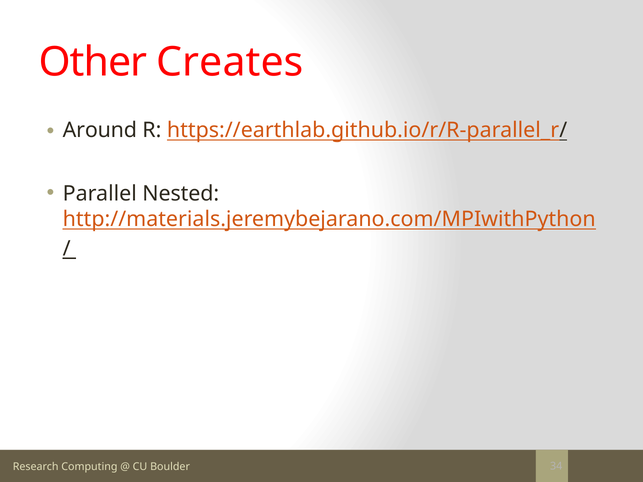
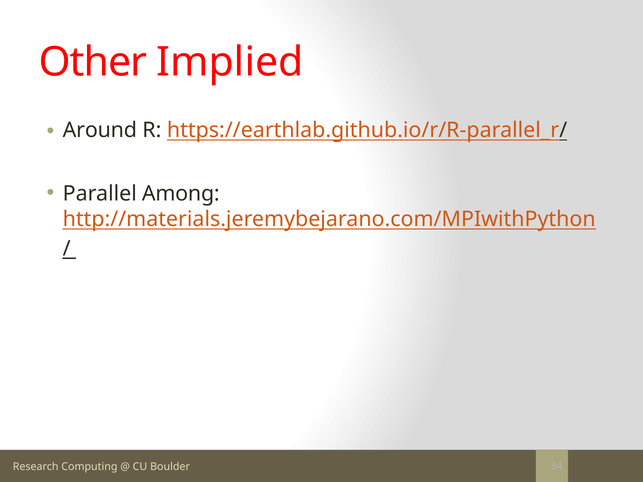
Creates: Creates -> Implied
Nested: Nested -> Among
